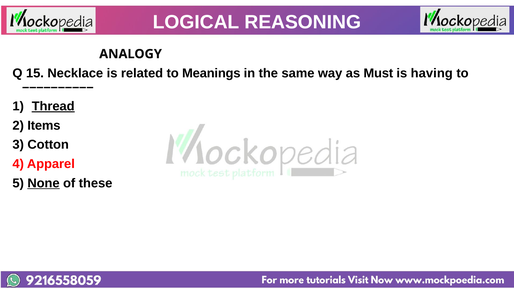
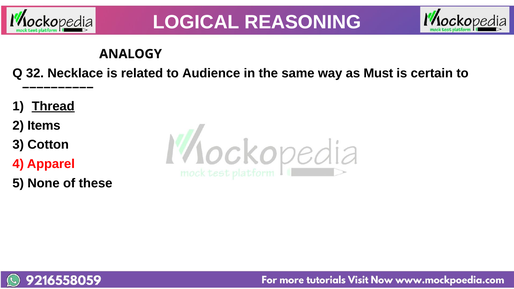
15: 15 -> 32
Meanings: Meanings -> Audience
having: having -> certain
None underline: present -> none
